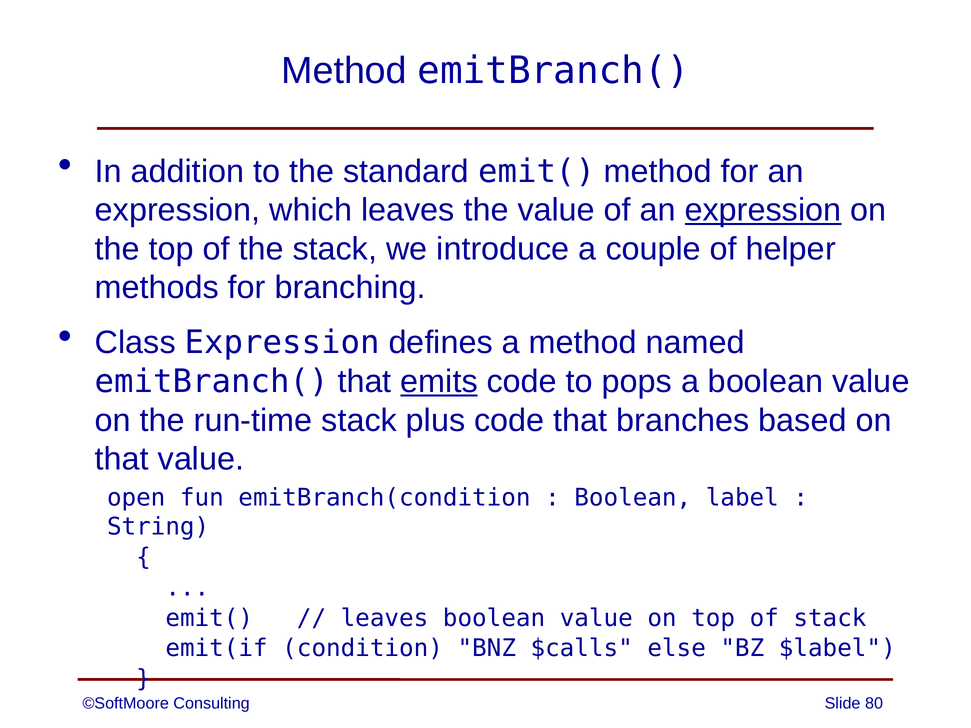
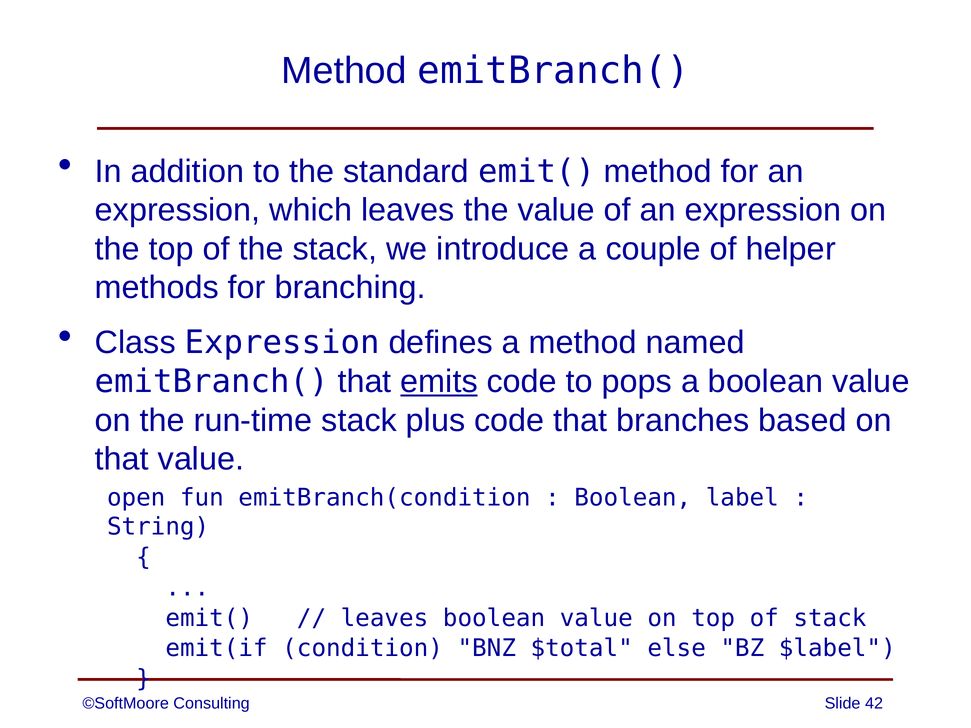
expression at (763, 210) underline: present -> none
$calls: $calls -> $total
80: 80 -> 42
